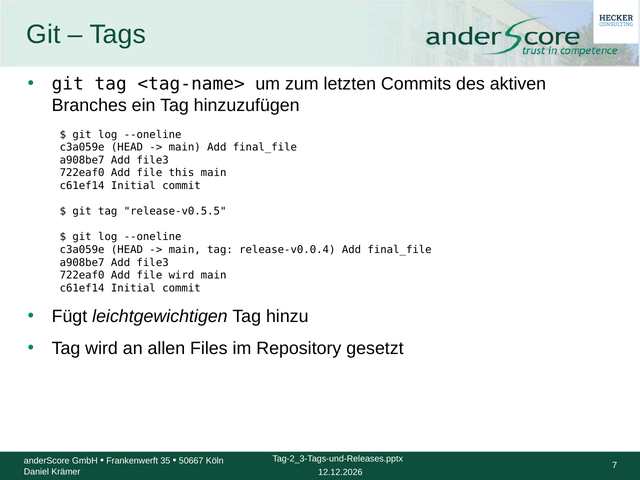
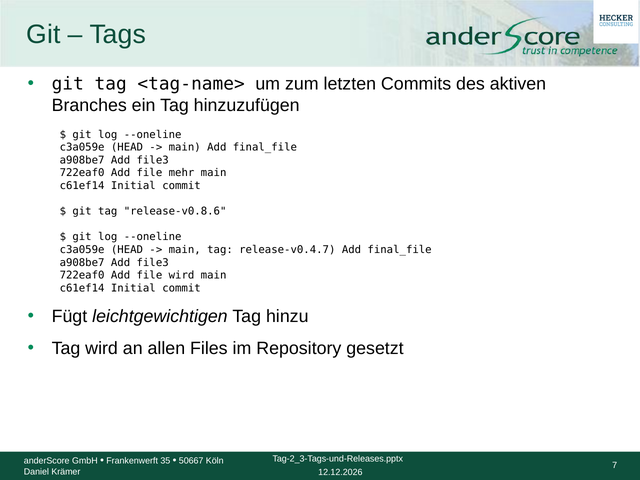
this: this -> mehr
release-v0.5.5: release-v0.5.5 -> release-v0.8.6
release-v0.0.4: release-v0.0.4 -> release-v0.4.7
